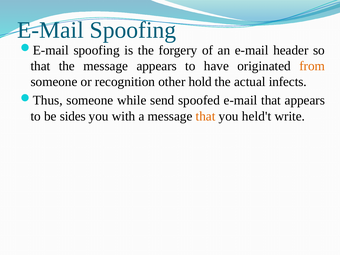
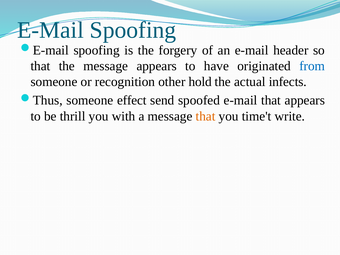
from colour: orange -> blue
while: while -> effect
sides: sides -> thrill
held't: held't -> time't
